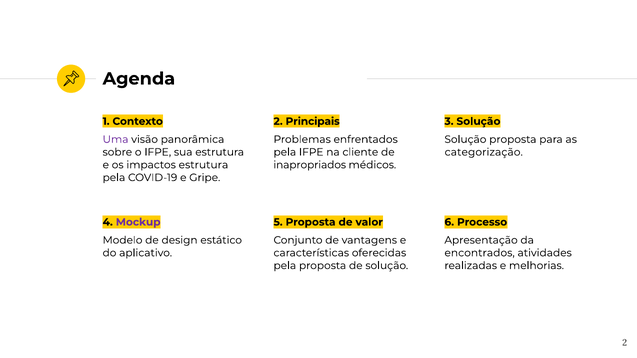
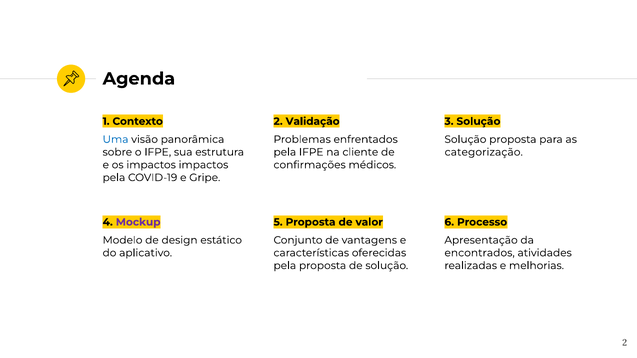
Principais: Principais -> Validação
Uma colour: purple -> blue
impactos estrutura: estrutura -> impactos
inapropriados: inapropriados -> confirmações
